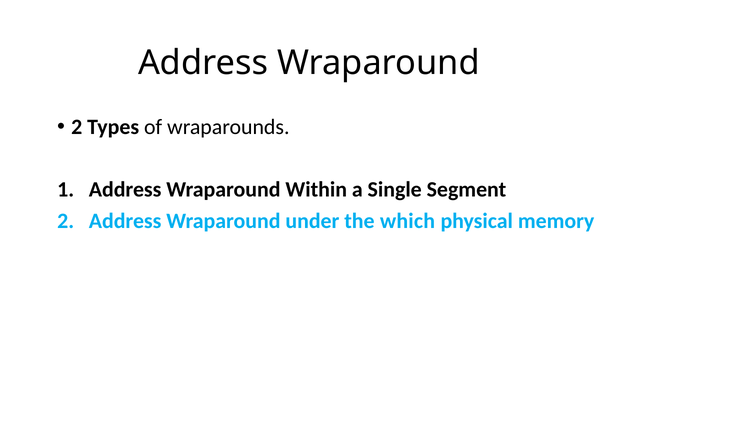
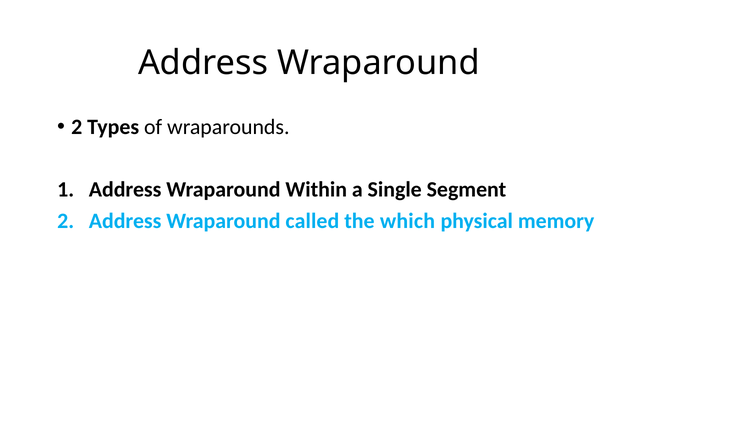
under: under -> called
